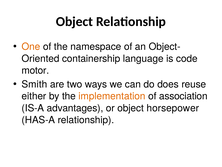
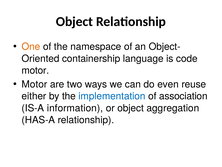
Smith at (34, 84): Smith -> Motor
does: does -> even
implementation colour: orange -> blue
advantages: advantages -> information
horsepower: horsepower -> aggregation
